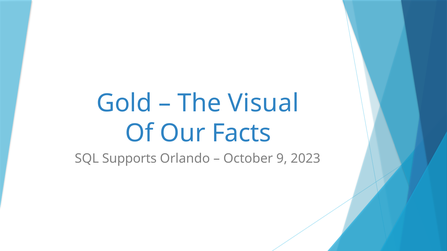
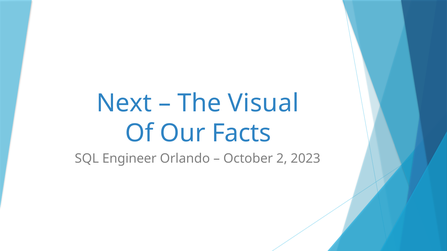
Gold: Gold -> Next
Supports: Supports -> Engineer
9: 9 -> 2
